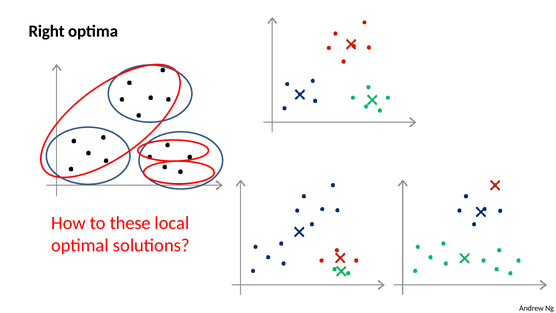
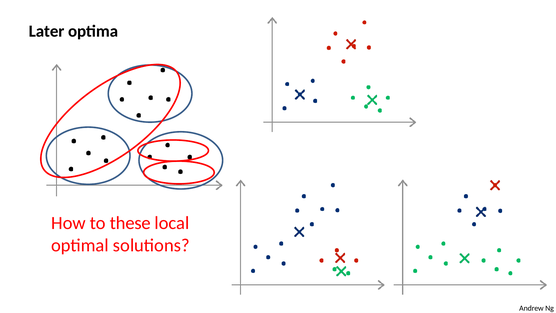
Right: Right -> Later
